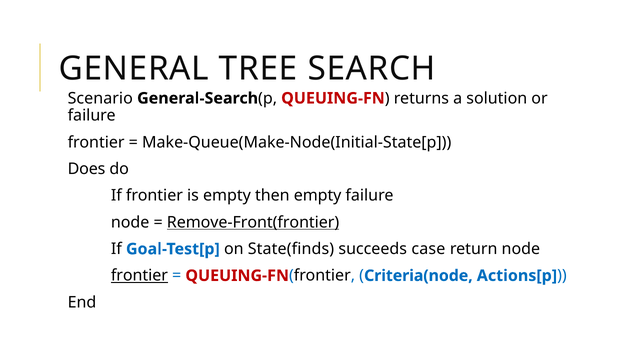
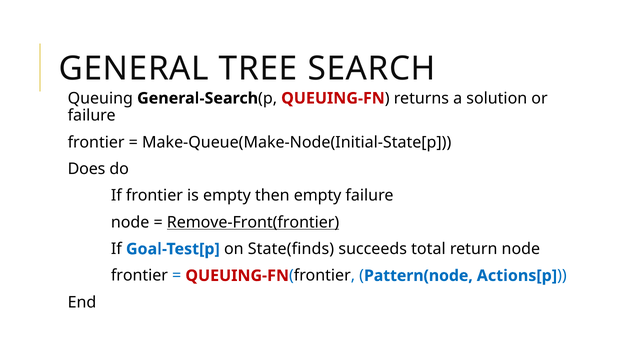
Scenario: Scenario -> Queuing
case: case -> total
frontier at (139, 275) underline: present -> none
Criteria(node: Criteria(node -> Pattern(node
